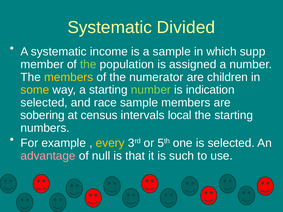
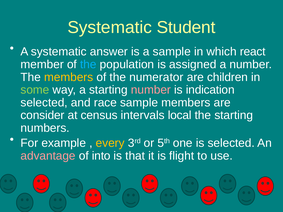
Divided: Divided -> Student
income: income -> answer
supp: supp -> react
the at (88, 64) colour: light green -> light blue
some colour: yellow -> light green
number at (151, 90) colour: light green -> pink
sobering: sobering -> consider
null: null -> into
such: such -> flight
